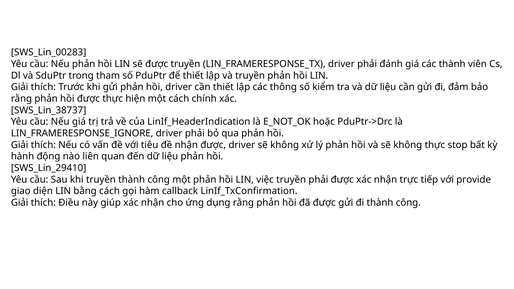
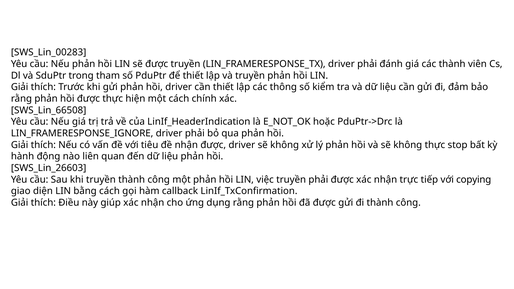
SWS_Lin_38737: SWS_Lin_38737 -> SWS_Lin_66508
SWS_Lin_29410: SWS_Lin_29410 -> SWS_Lin_26603
provide: provide -> copying
